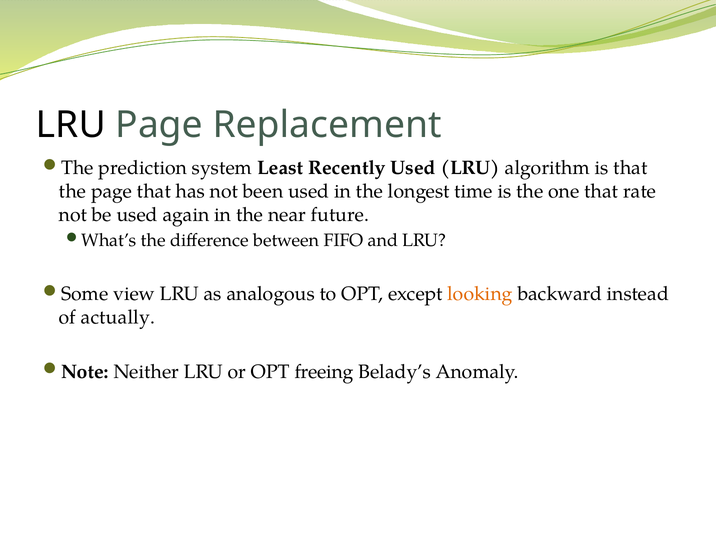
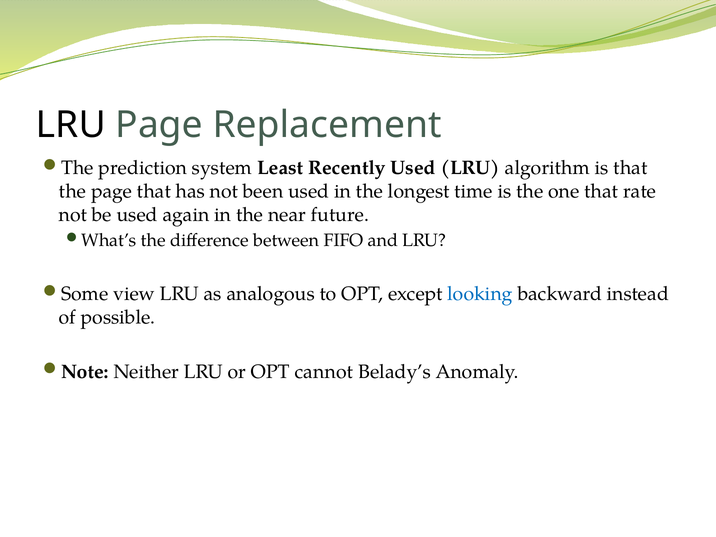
looking colour: orange -> blue
actually: actually -> possible
freeing: freeing -> cannot
